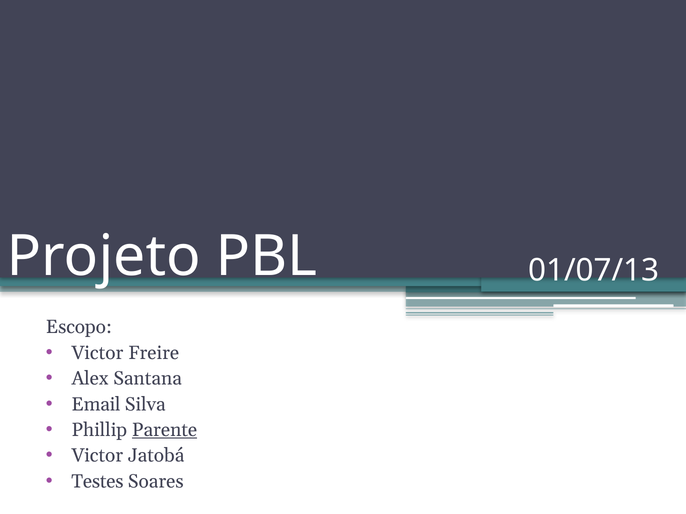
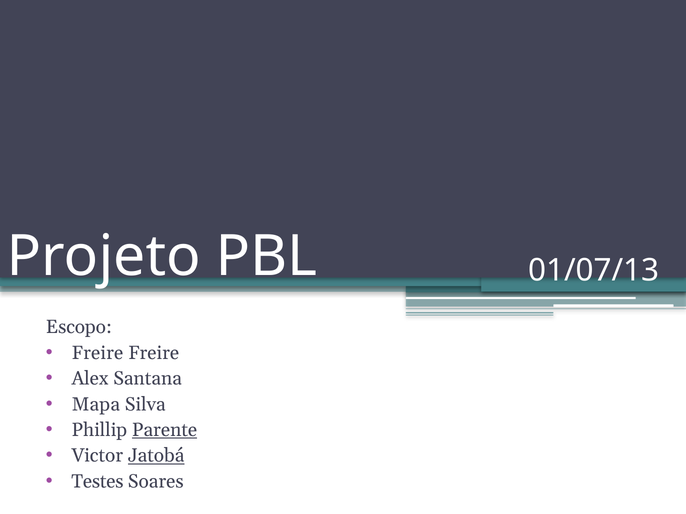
Victor at (97, 353): Victor -> Freire
Email: Email -> Mapa
Jatobá underline: none -> present
